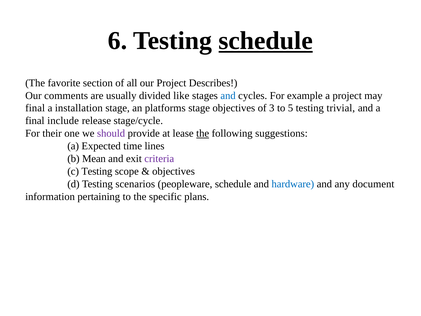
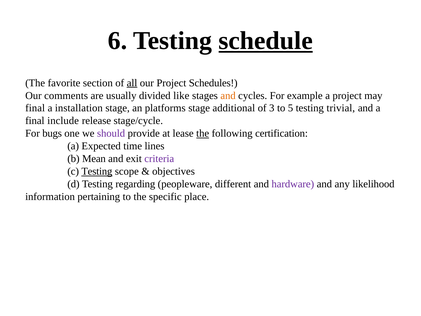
all underline: none -> present
Describes: Describes -> Schedules
and at (228, 95) colour: blue -> orange
stage objectives: objectives -> additional
their: their -> bugs
suggestions: suggestions -> certification
Testing at (97, 171) underline: none -> present
scenarios: scenarios -> regarding
peopleware schedule: schedule -> different
hardware colour: blue -> purple
document: document -> likelihood
plans: plans -> place
